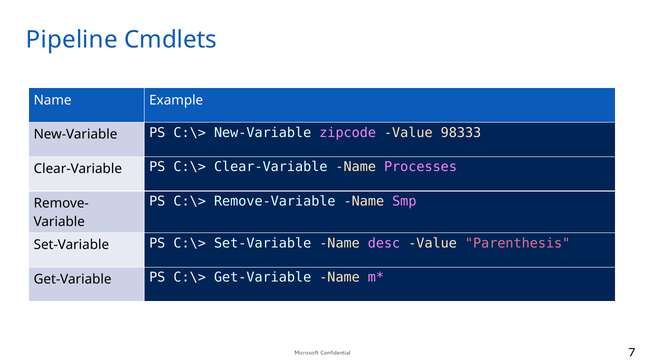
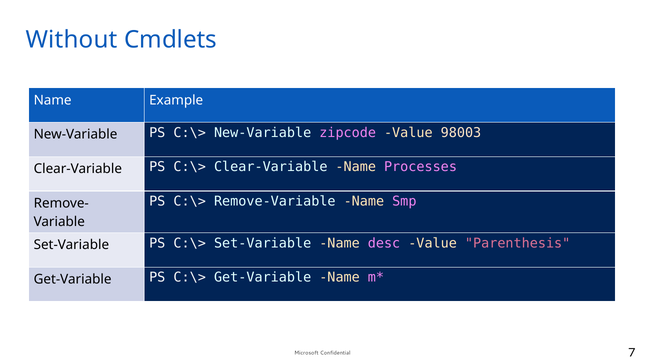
Pipeline: Pipeline -> Without
98333: 98333 -> 98003
